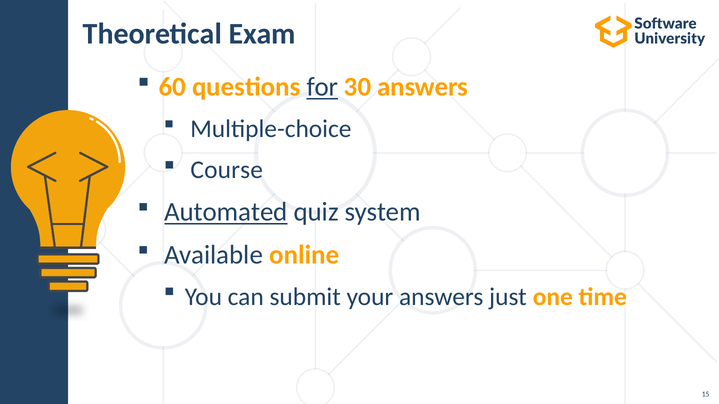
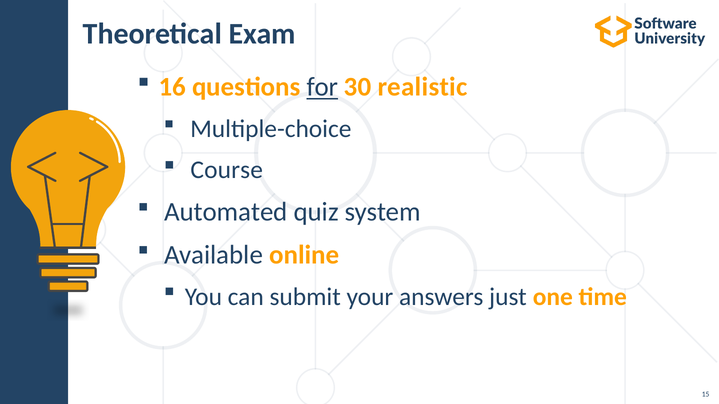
60: 60 -> 16
30 answers: answers -> realistic
Automated underline: present -> none
